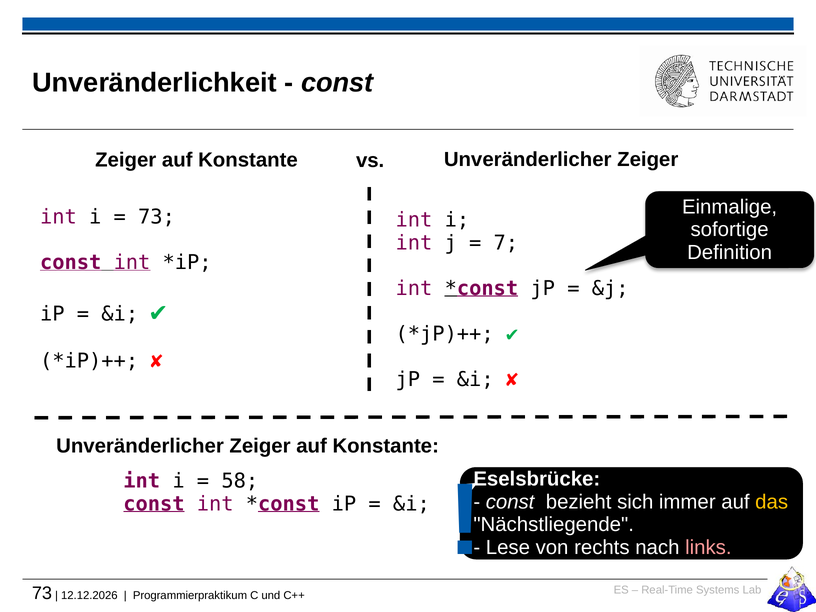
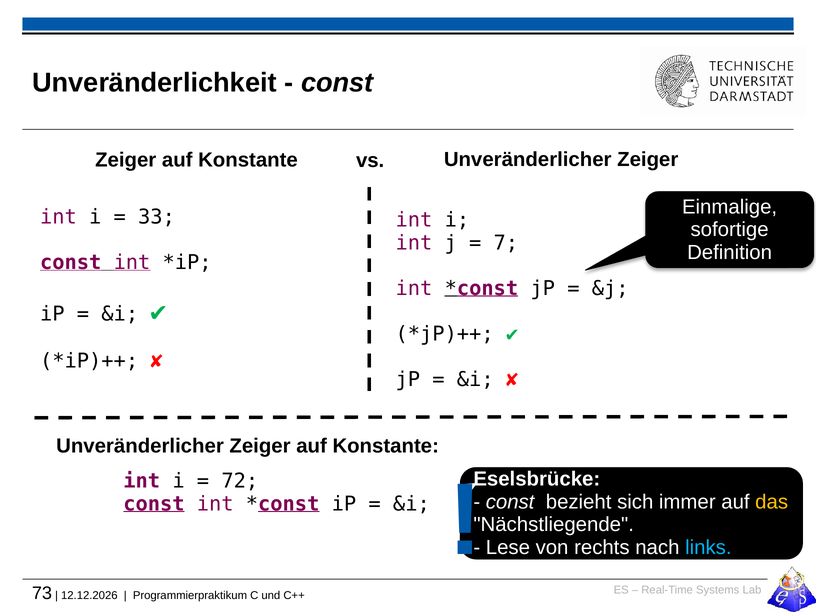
73 at (157, 217): 73 -> 33
58: 58 -> 72
links colour: pink -> light blue
